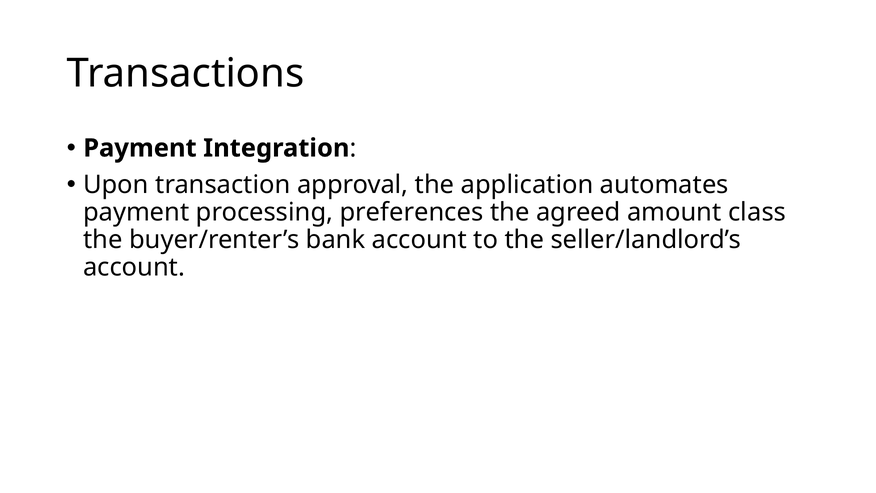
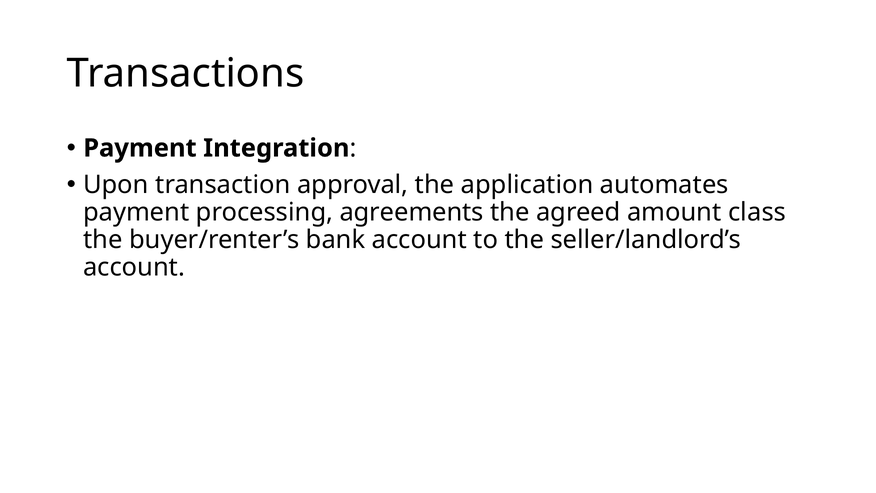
preferences: preferences -> agreements
